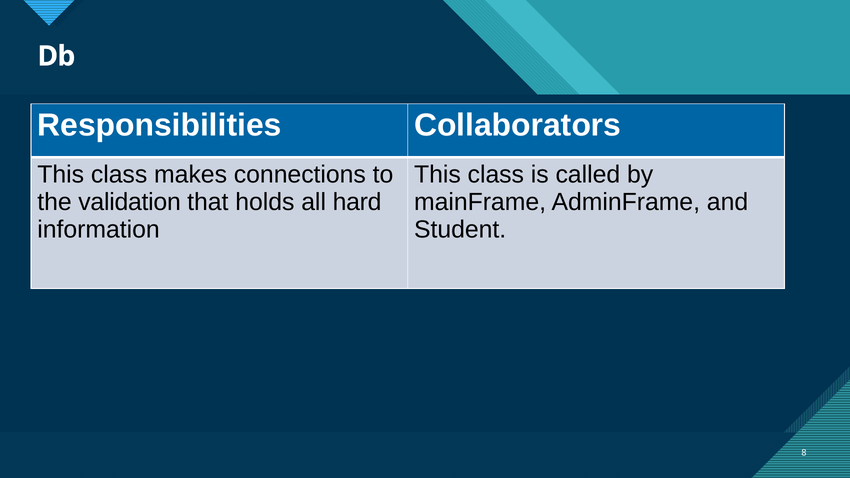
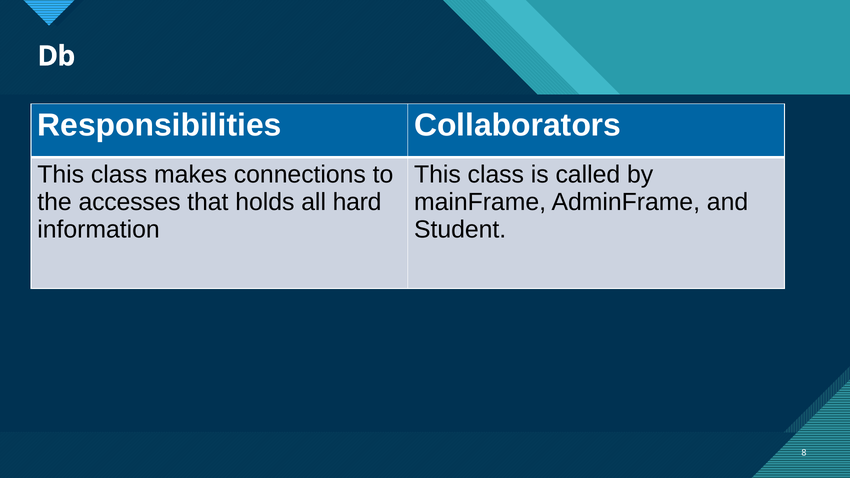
validation: validation -> accesses
